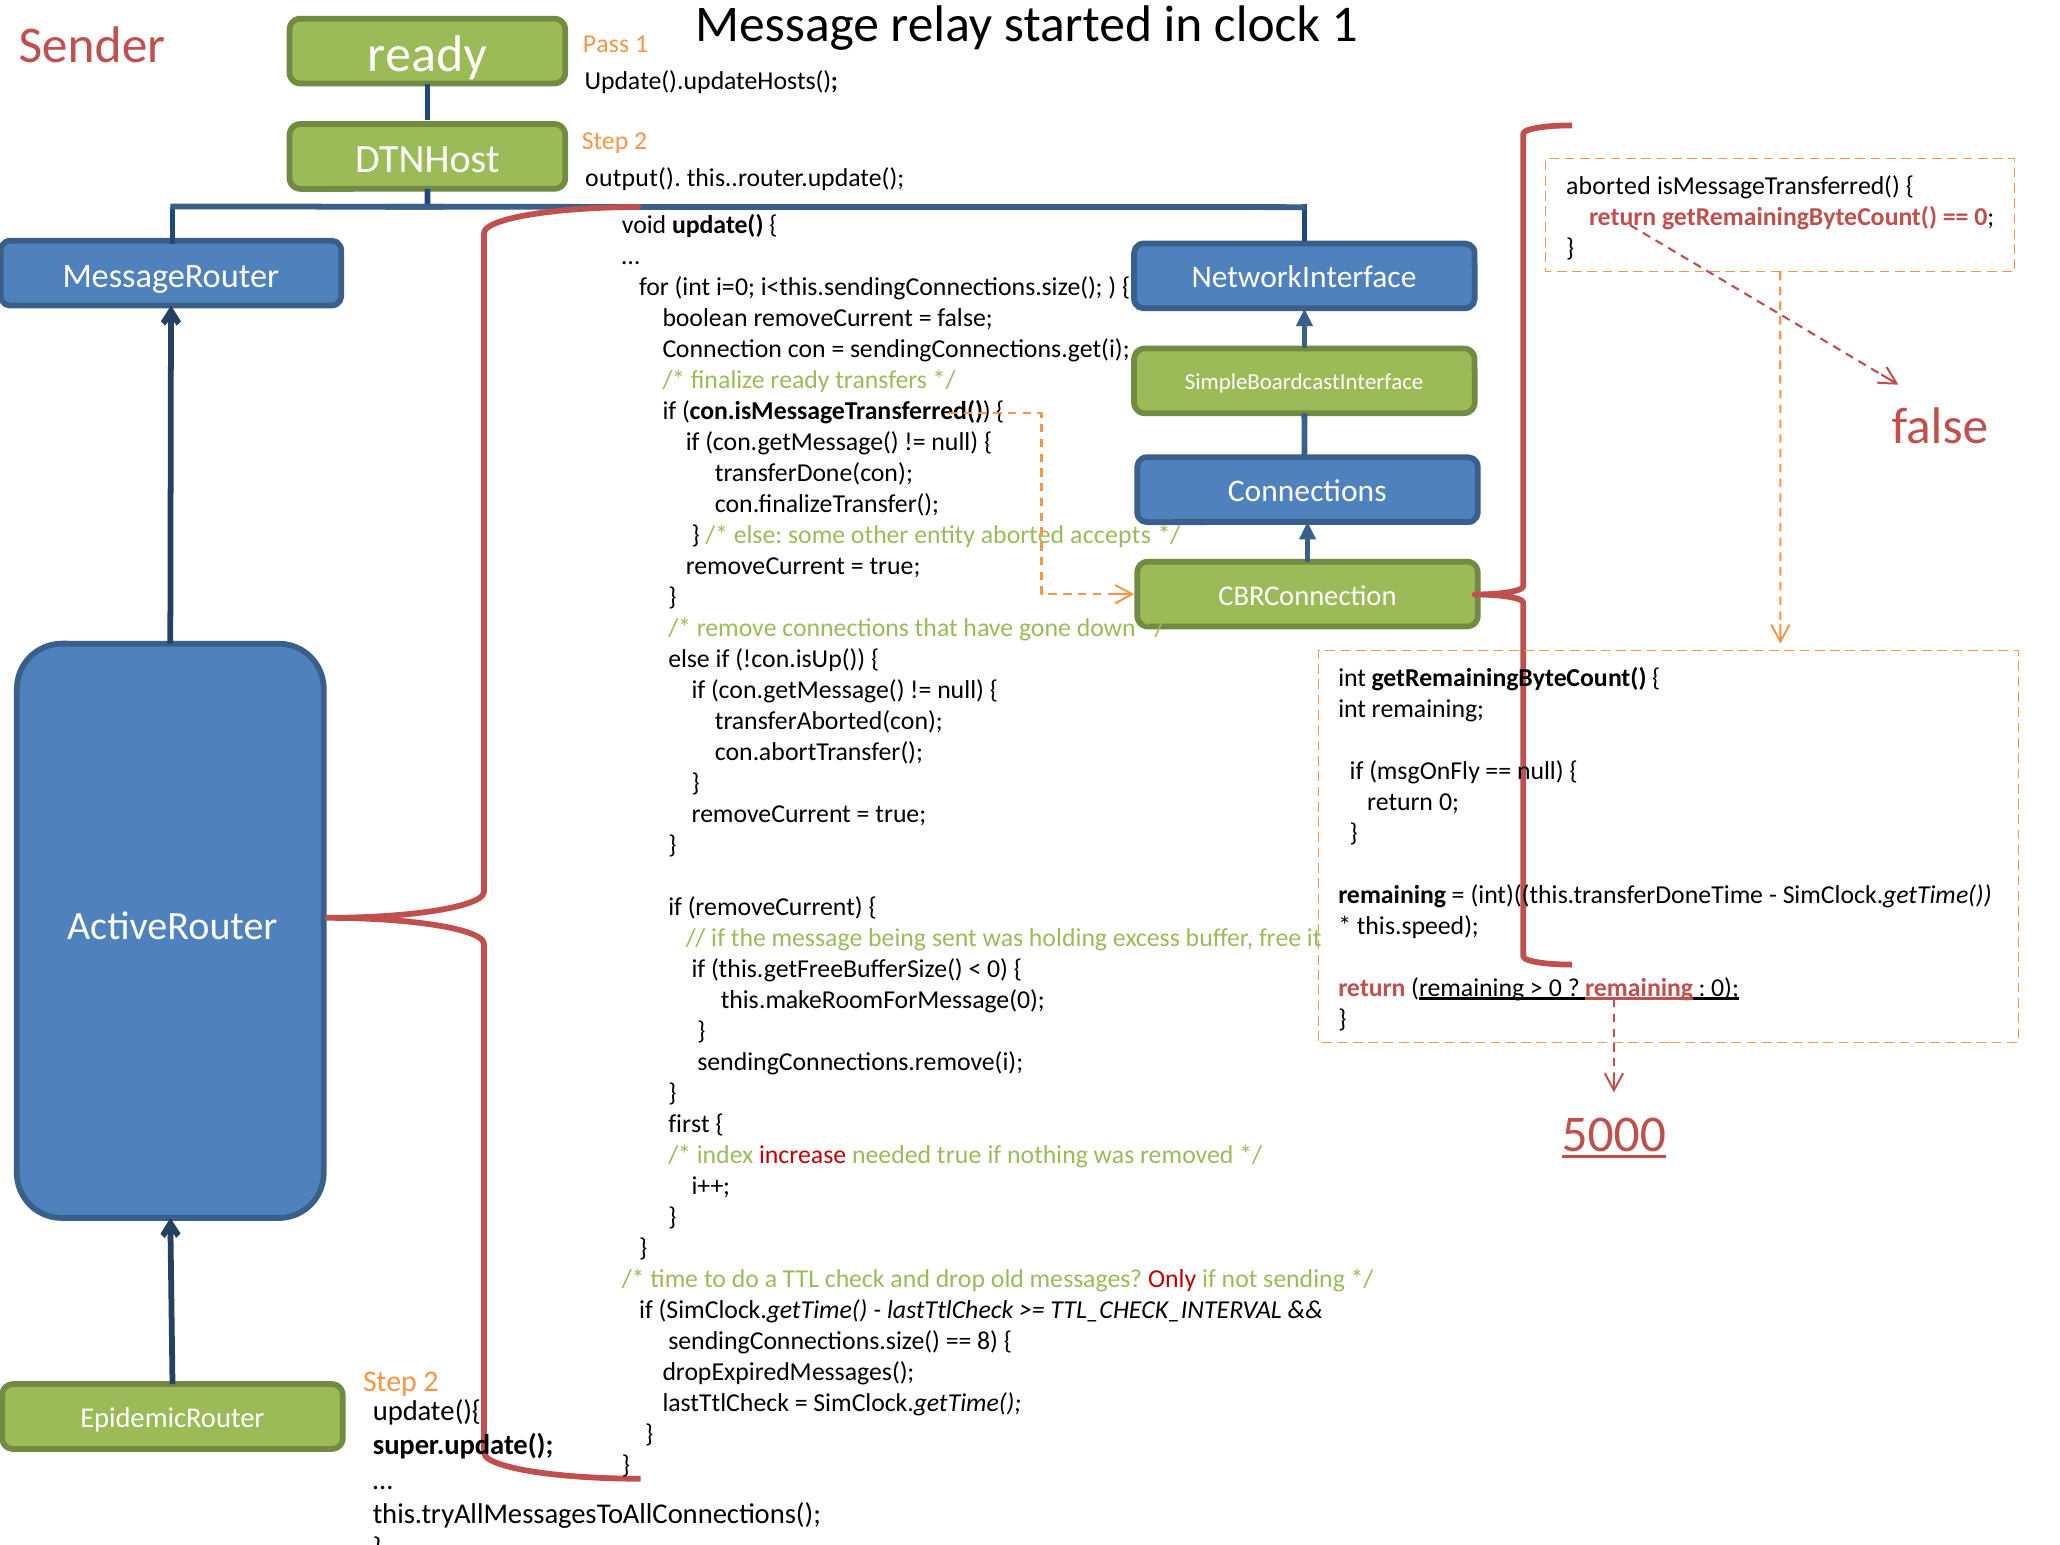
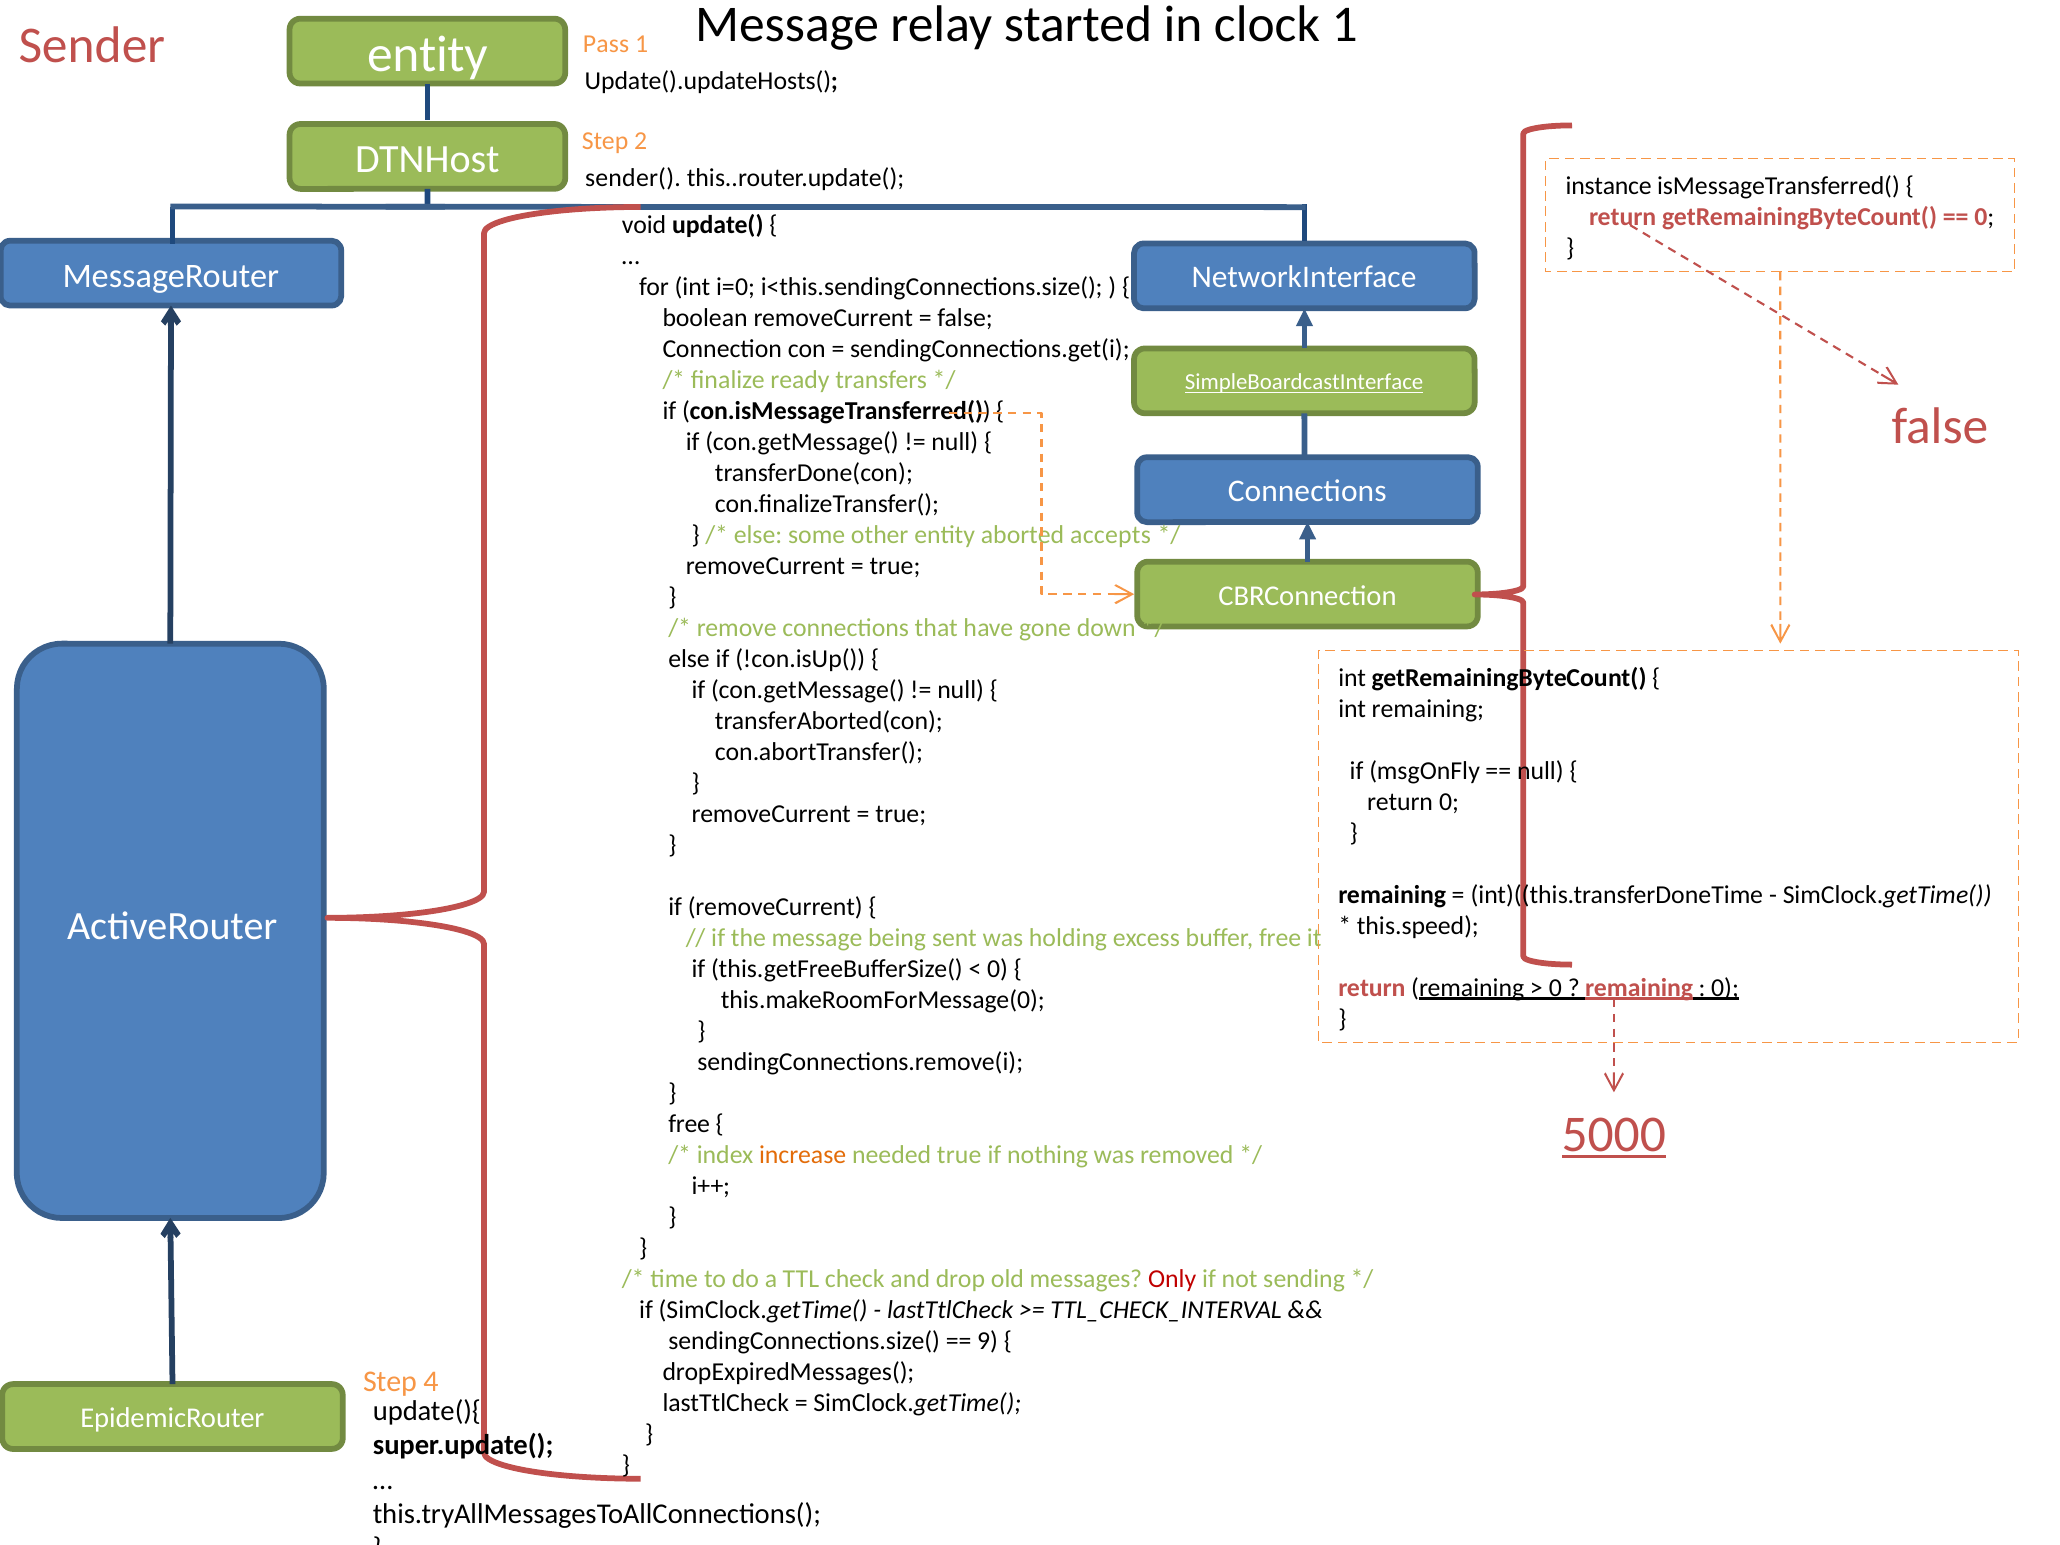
ready at (427, 55): ready -> entity
output(: output( -> sender(
aborted at (1608, 186): aborted -> instance
SimpleBoardcastInterface underline: none -> present
first at (689, 1124): first -> free
increase colour: red -> orange
8: 8 -> 9
2 at (431, 1381): 2 -> 4
